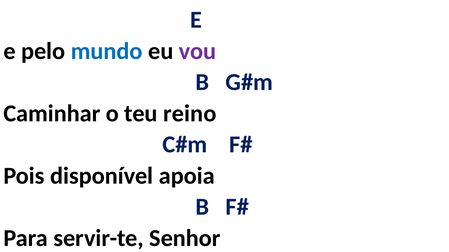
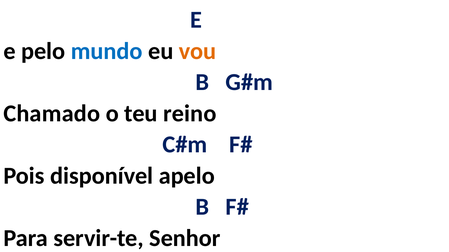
vou colour: purple -> orange
Caminhar: Caminhar -> Chamado
apoia: apoia -> apelo
